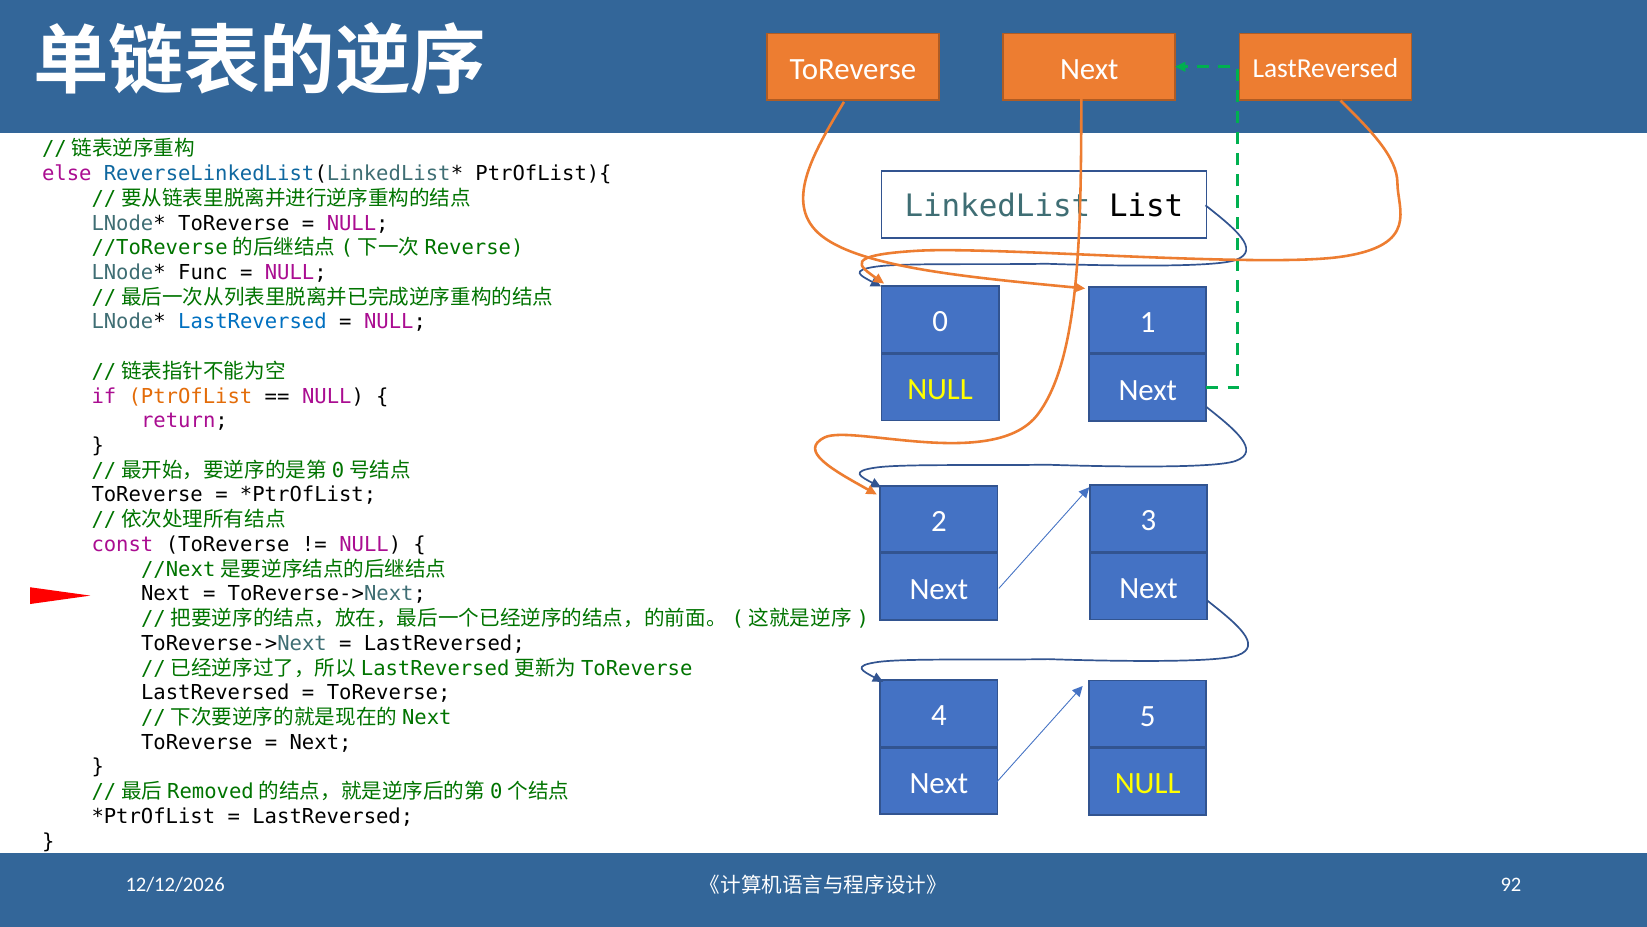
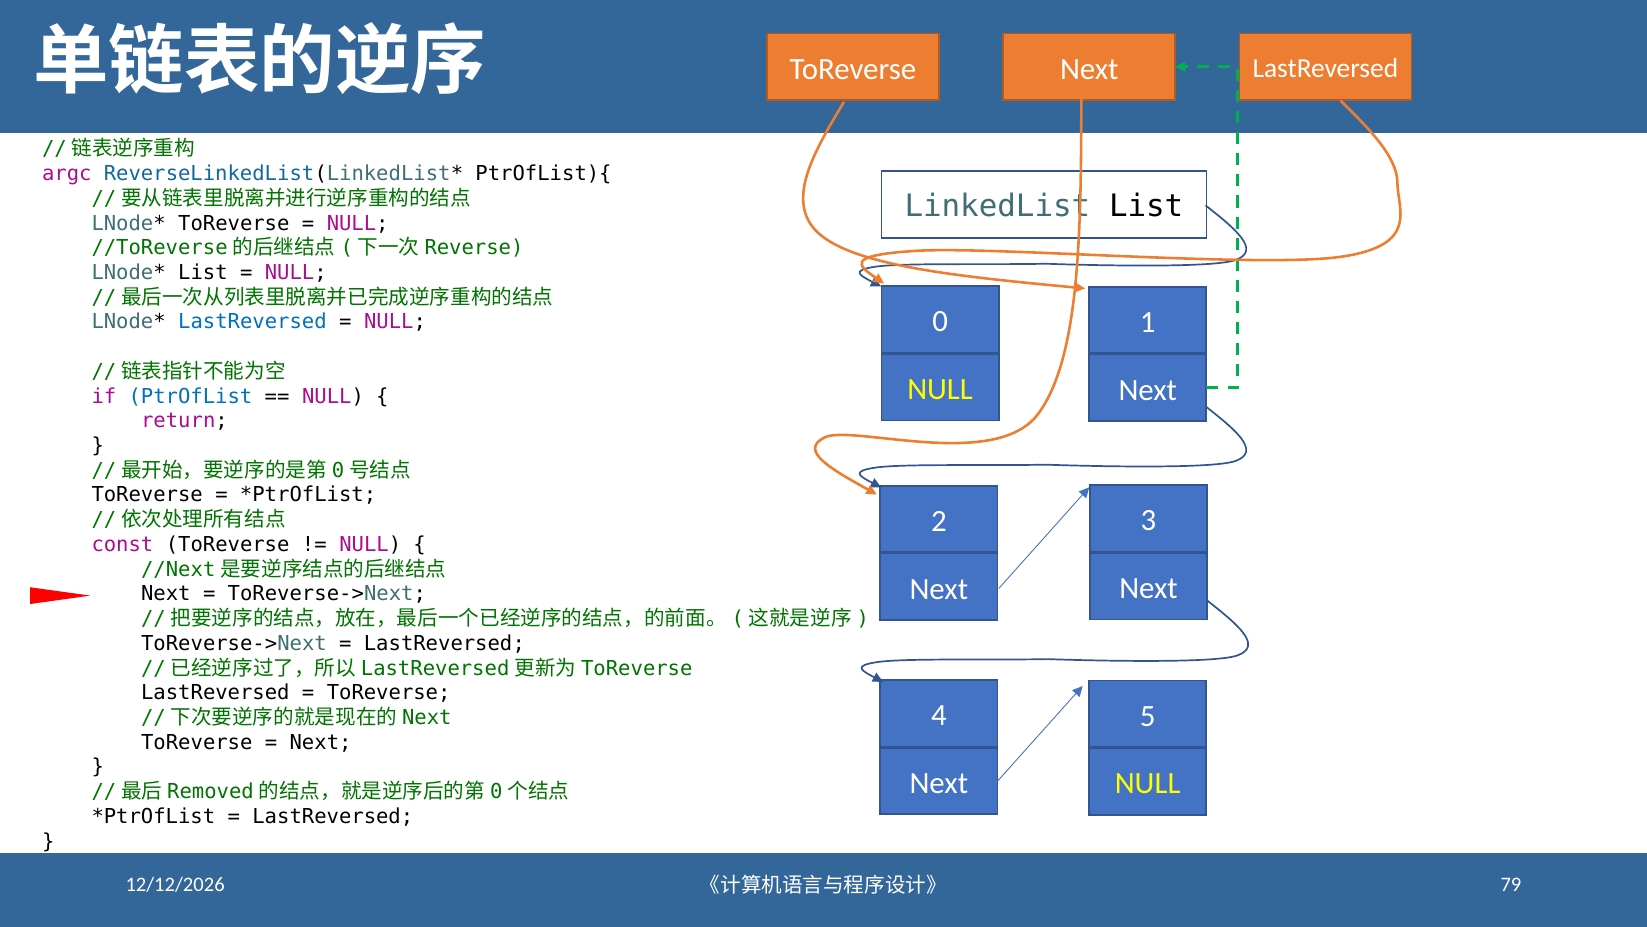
else: else -> argc
Func at (203, 273): Func -> List
PtrOfList colour: orange -> blue
92: 92 -> 79
